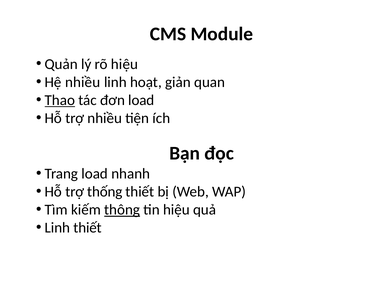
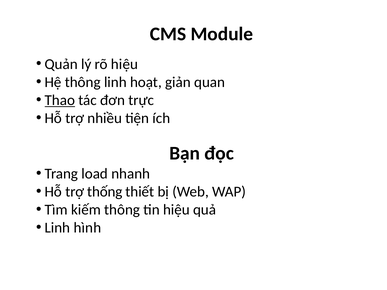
Hệ nhiều: nhiều -> thông
đơn load: load -> trực
thông at (122, 210) underline: present -> none
Linh thiết: thiết -> hình
